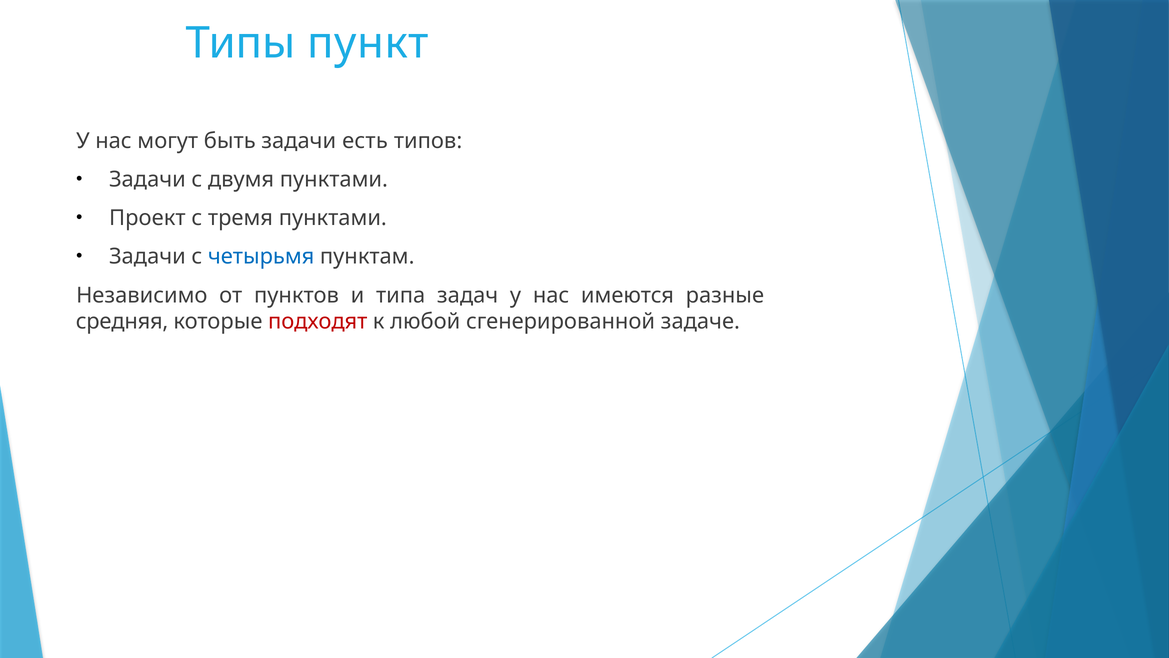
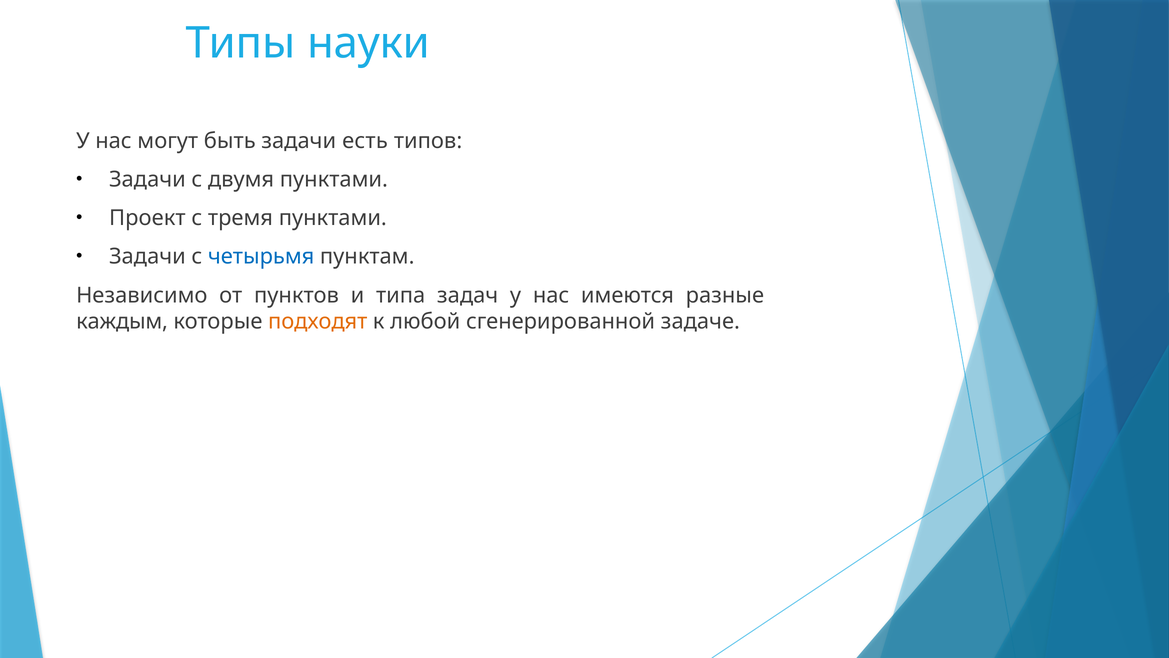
пункт: пункт -> науки
средняя: средняя -> каждым
подходят colour: red -> orange
